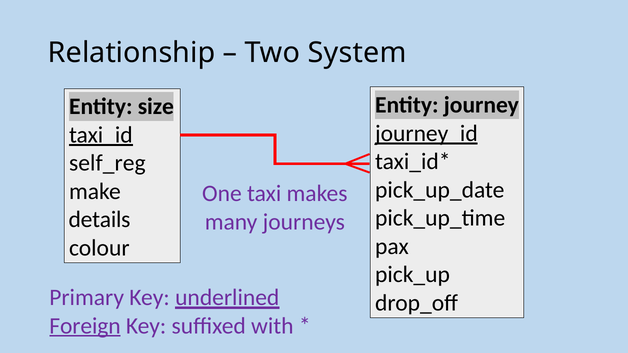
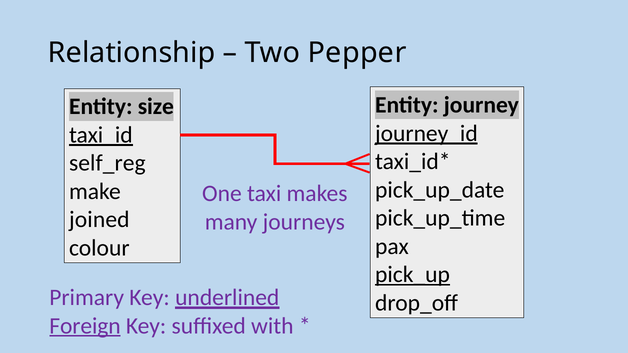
System: System -> Pepper
details: details -> joined
pick_up underline: none -> present
